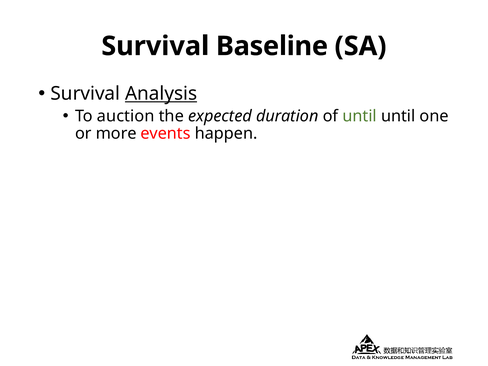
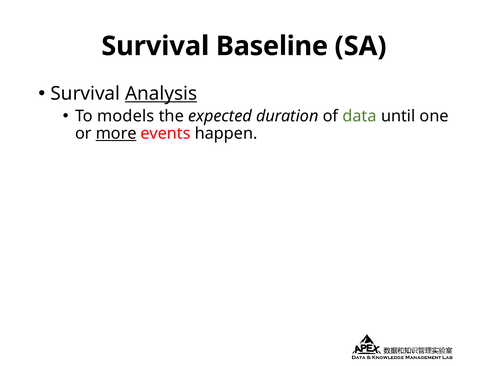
auction: auction -> models
of until: until -> data
more underline: none -> present
